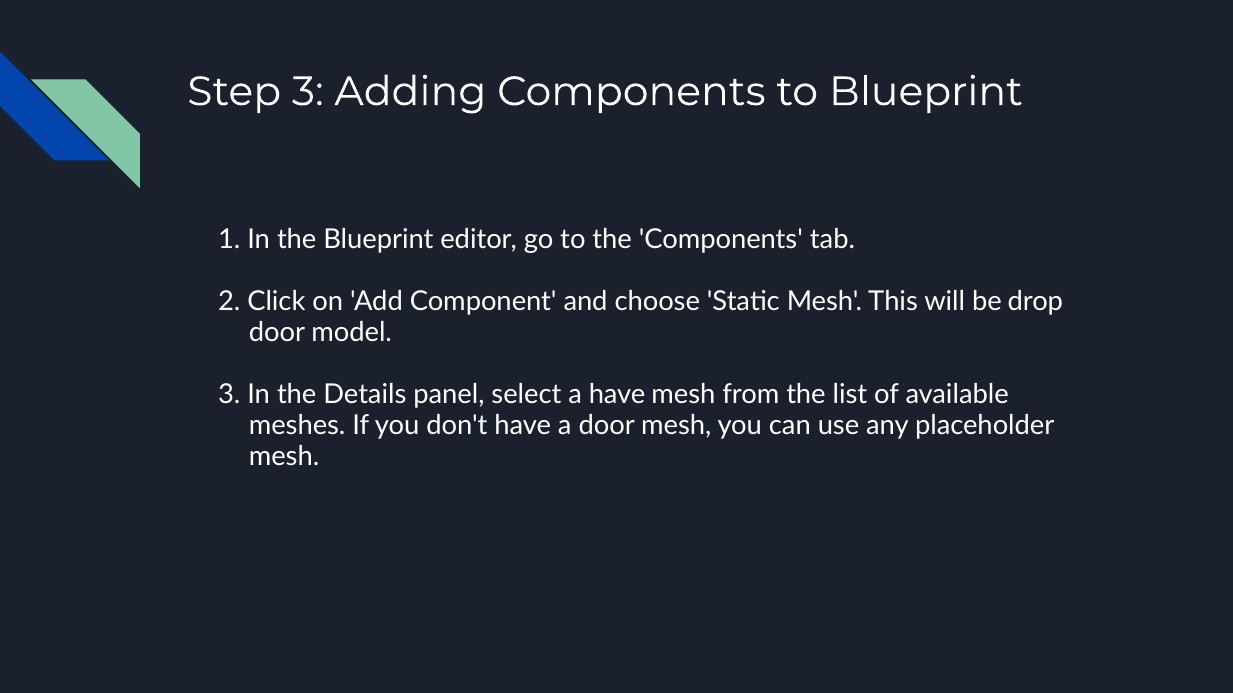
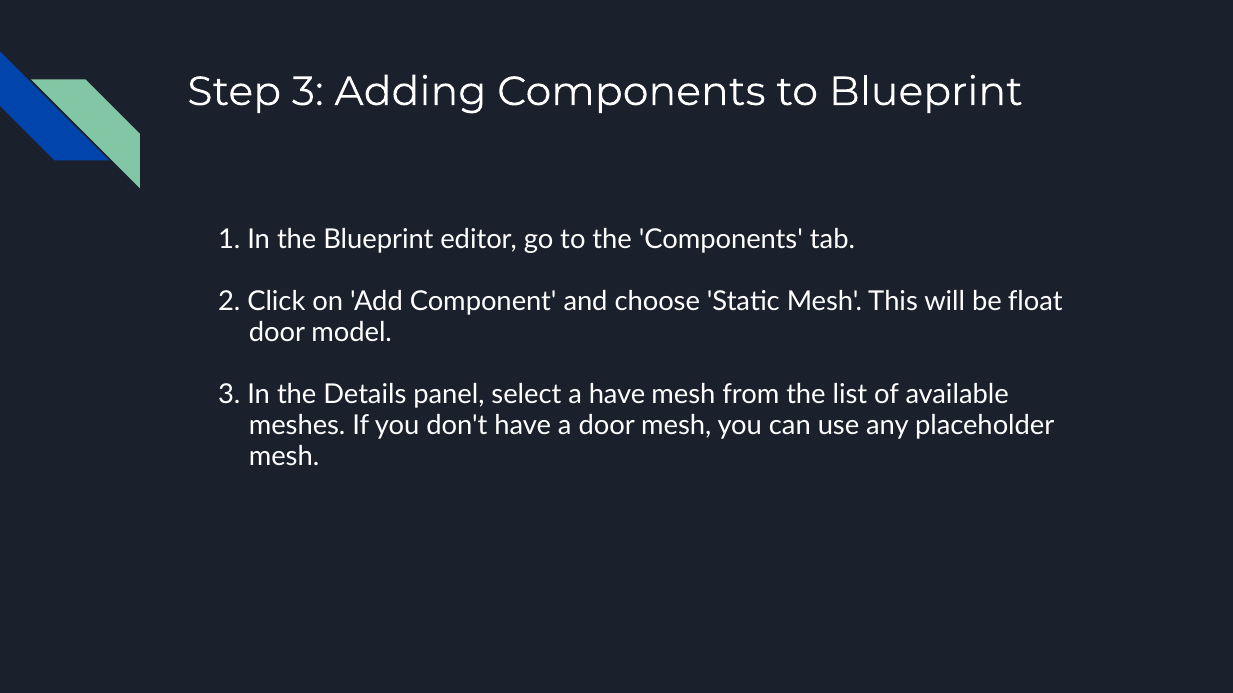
drop: drop -> float
